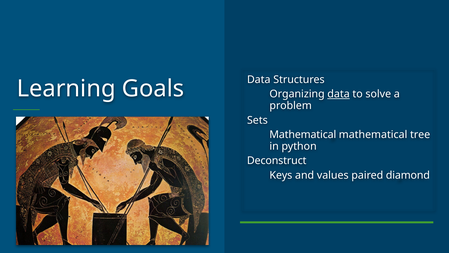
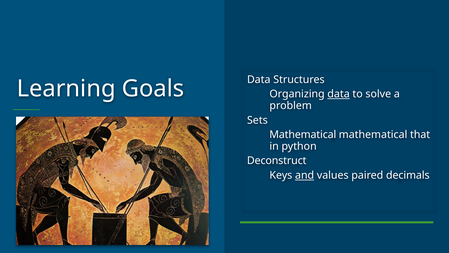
tree: tree -> that
and underline: none -> present
diamond: diamond -> decimals
